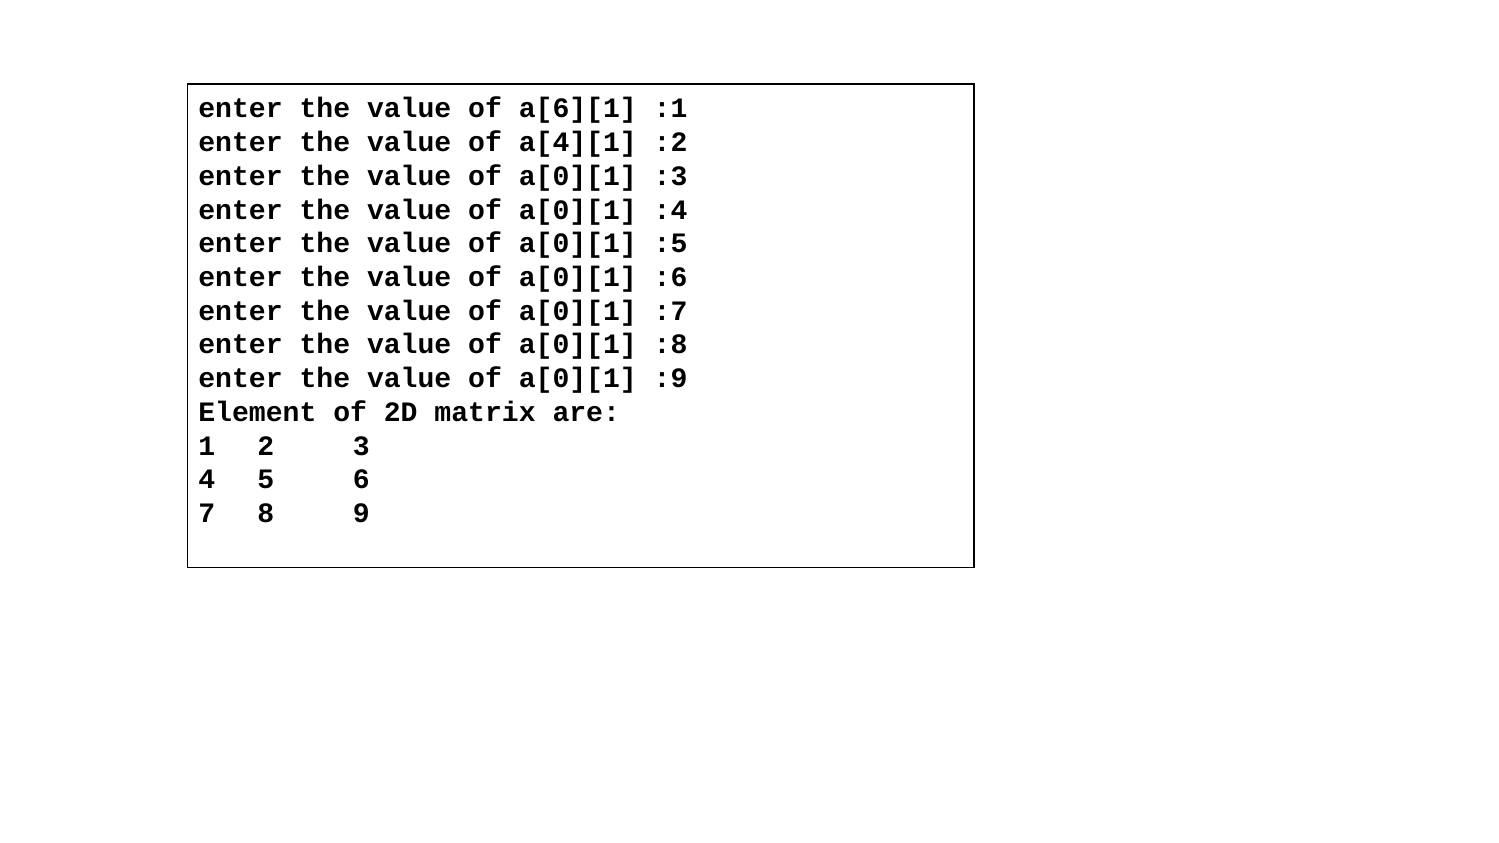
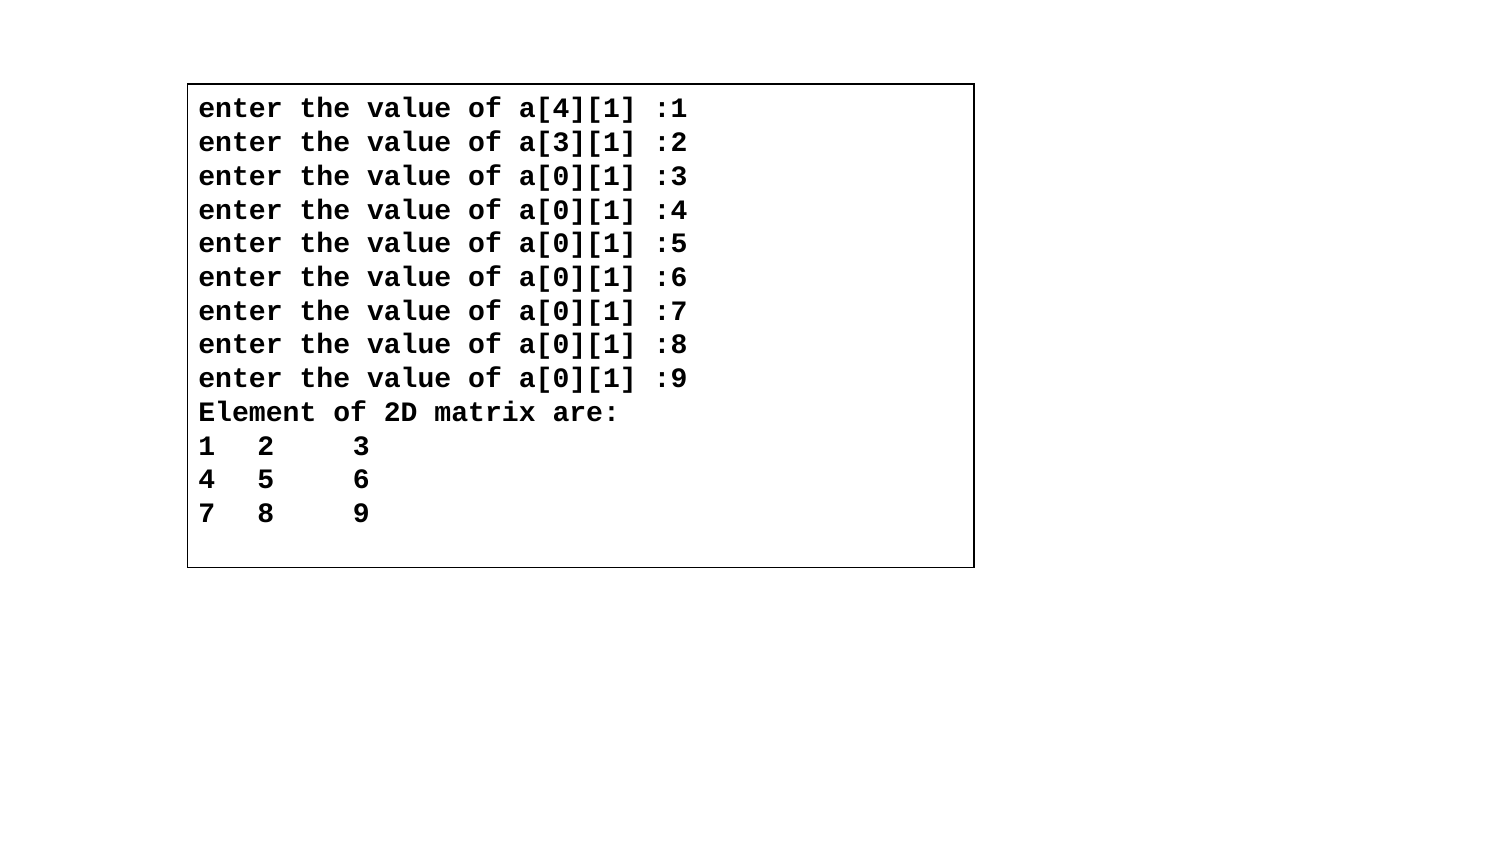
a[6][1: a[6][1 -> a[4][1
a[4][1: a[4][1 -> a[3][1
